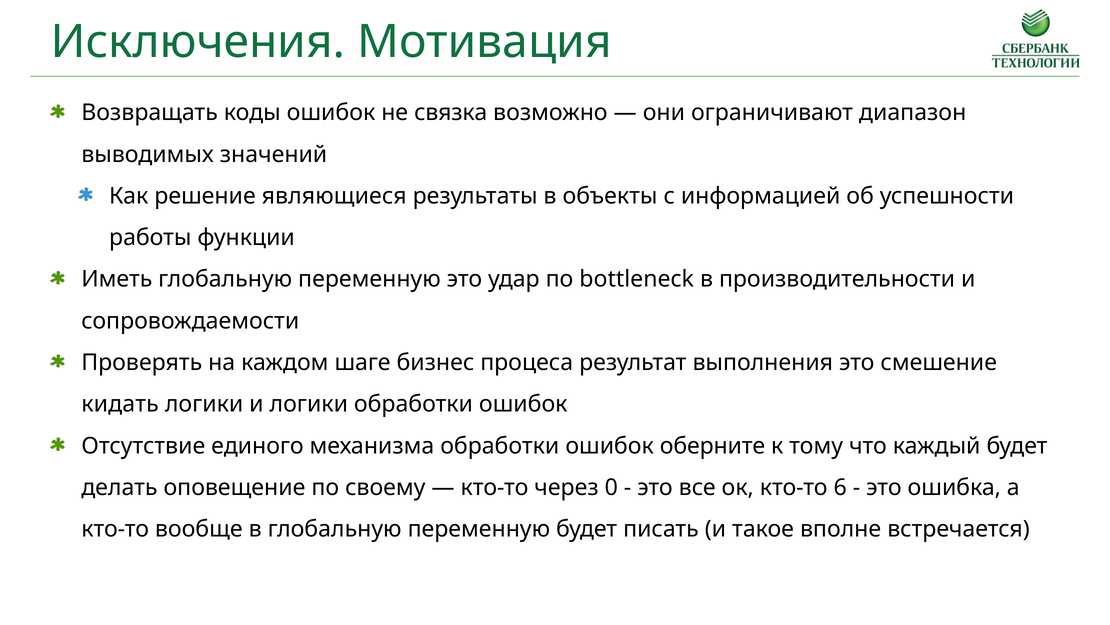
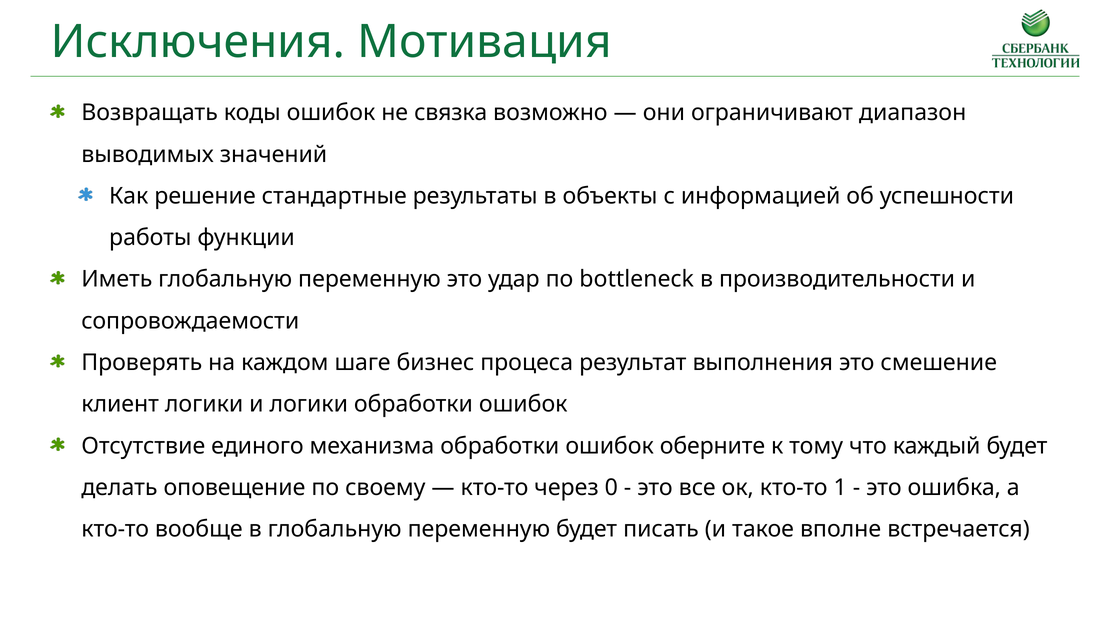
являющиеся: являющиеся -> стандартные
кидать: кидать -> клиент
6: 6 -> 1
